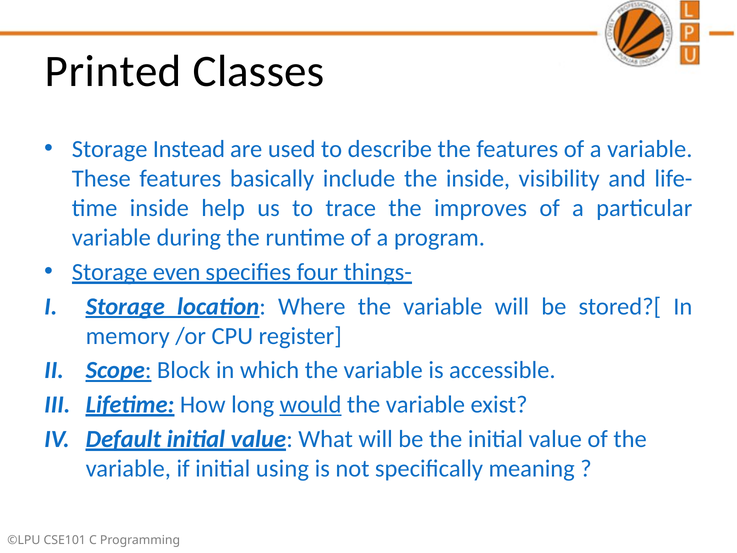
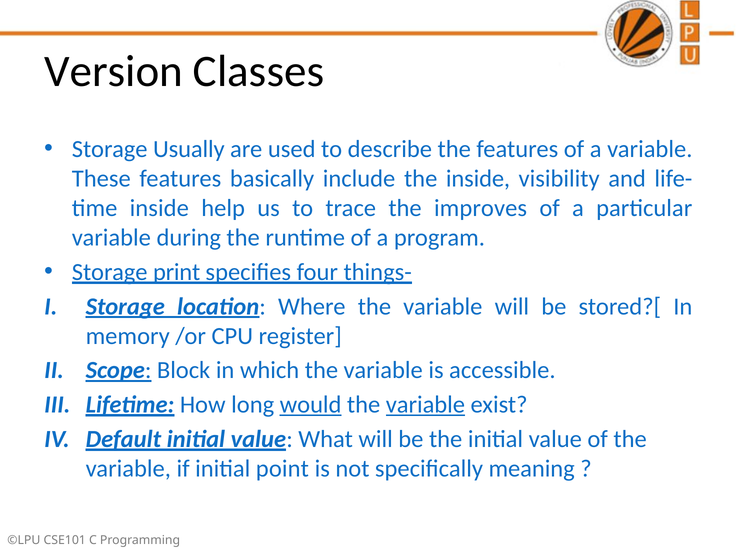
Printed: Printed -> Version
Instead: Instead -> Usually
even: even -> print
variable at (425, 405) underline: none -> present
using: using -> point
